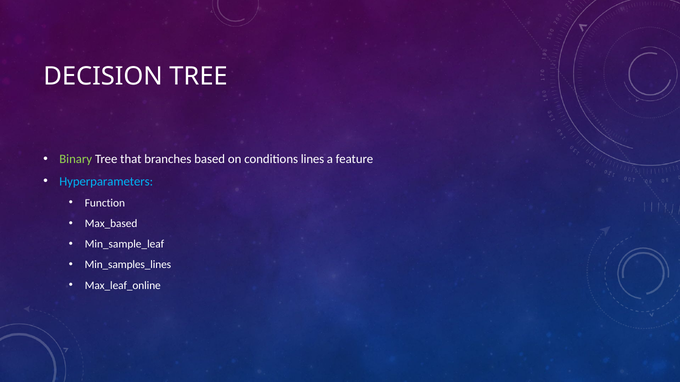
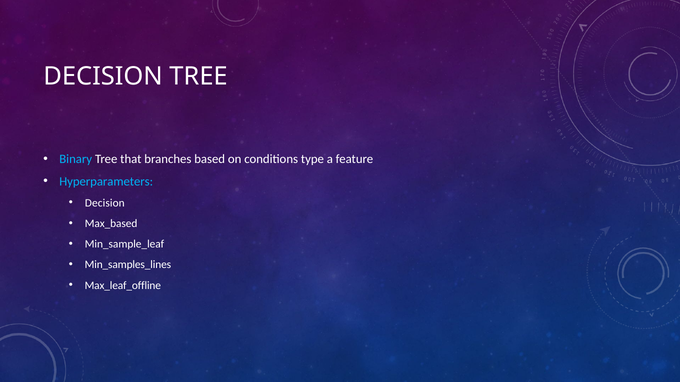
Binary colour: light green -> light blue
lines: lines -> type
Function at (105, 203): Function -> Decision
Max_leaf_online: Max_leaf_online -> Max_leaf_offline
